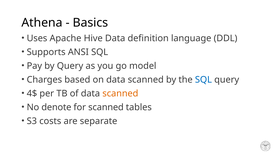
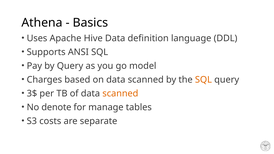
SQL at (203, 80) colour: blue -> orange
4$: 4$ -> 3$
for scanned: scanned -> manage
